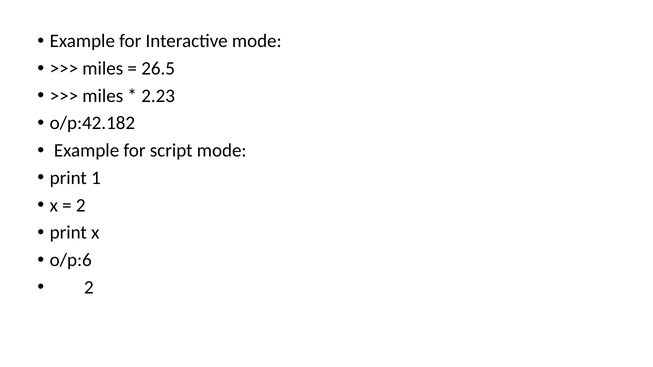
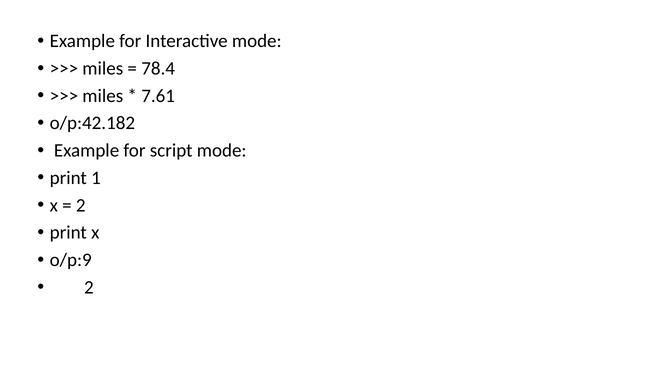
26.5: 26.5 -> 78.4
2.23: 2.23 -> 7.61
o/p:6: o/p:6 -> o/p:9
